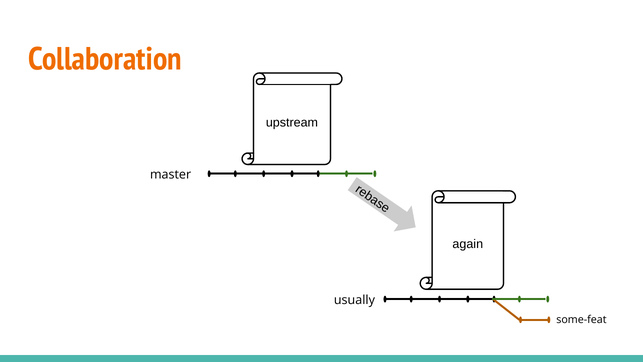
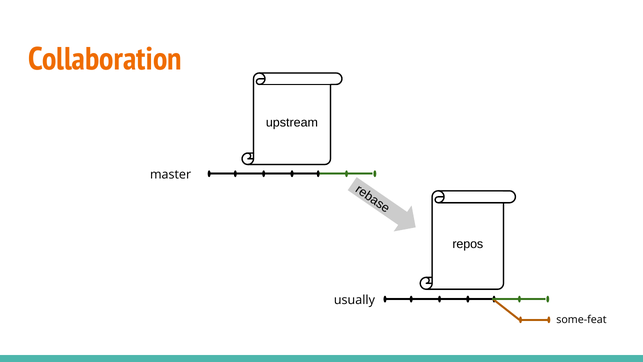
again: again -> repos
